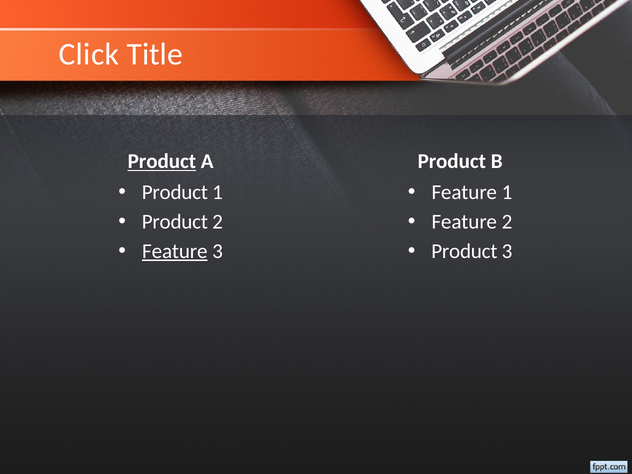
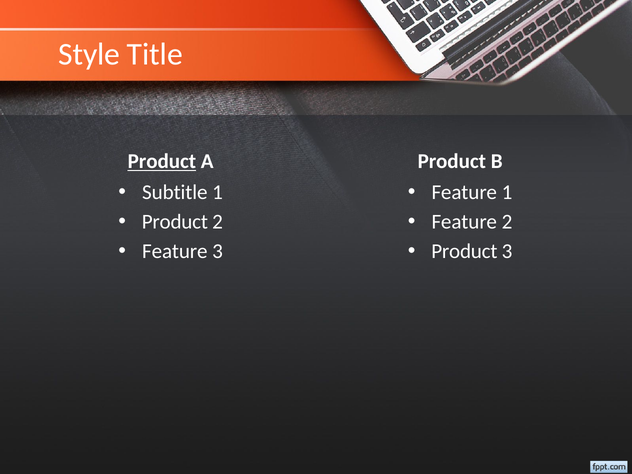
Click: Click -> Style
Product at (175, 192): Product -> Subtitle
Feature at (175, 251) underline: present -> none
